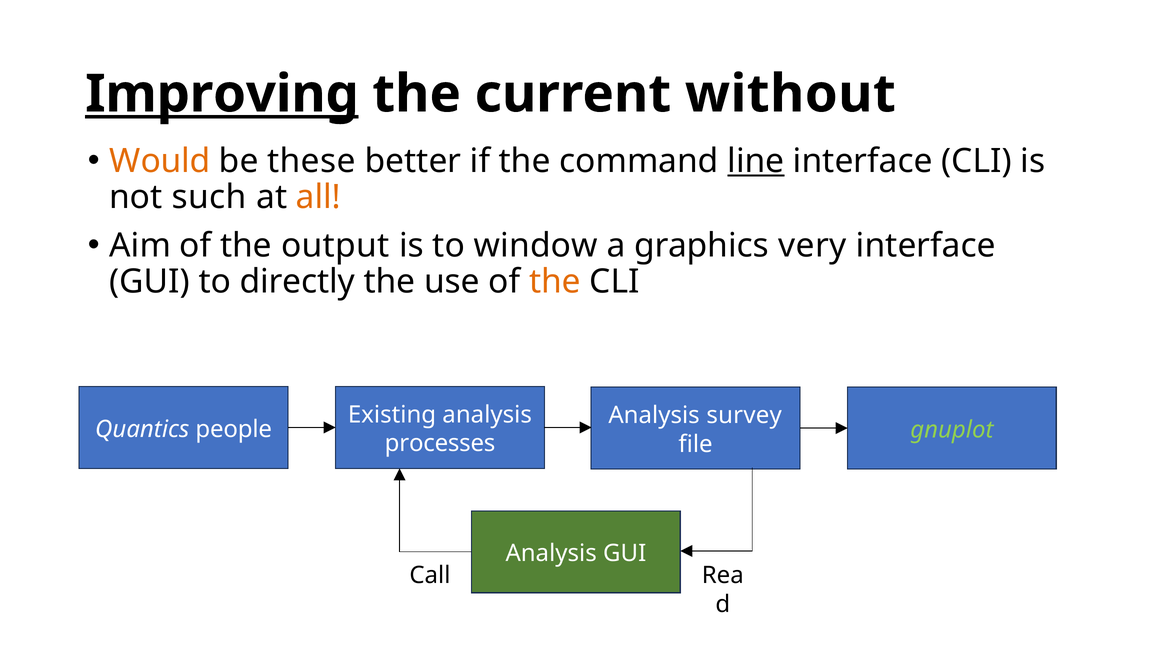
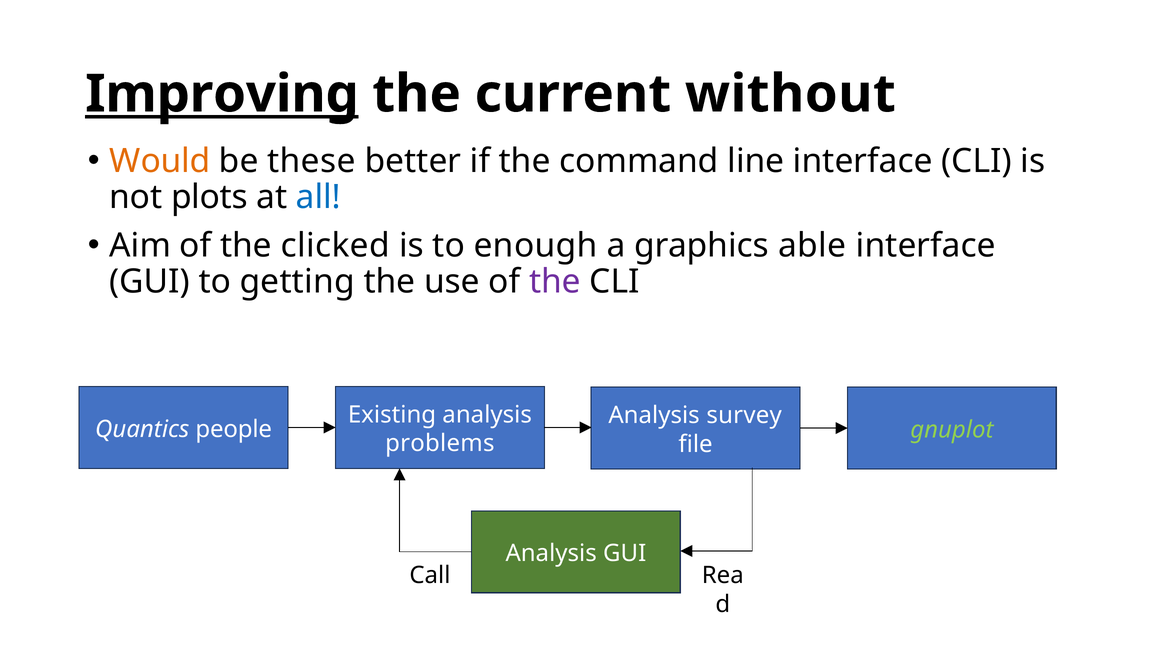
line underline: present -> none
such: such -> plots
all colour: orange -> blue
output: output -> clicked
window: window -> enough
very: very -> able
directly: directly -> getting
the at (555, 282) colour: orange -> purple
processes: processes -> problems
